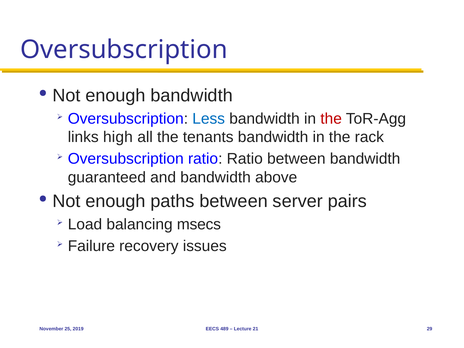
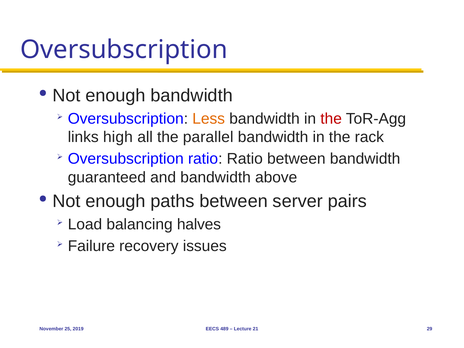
Less colour: blue -> orange
tenants: tenants -> parallel
msecs: msecs -> halves
